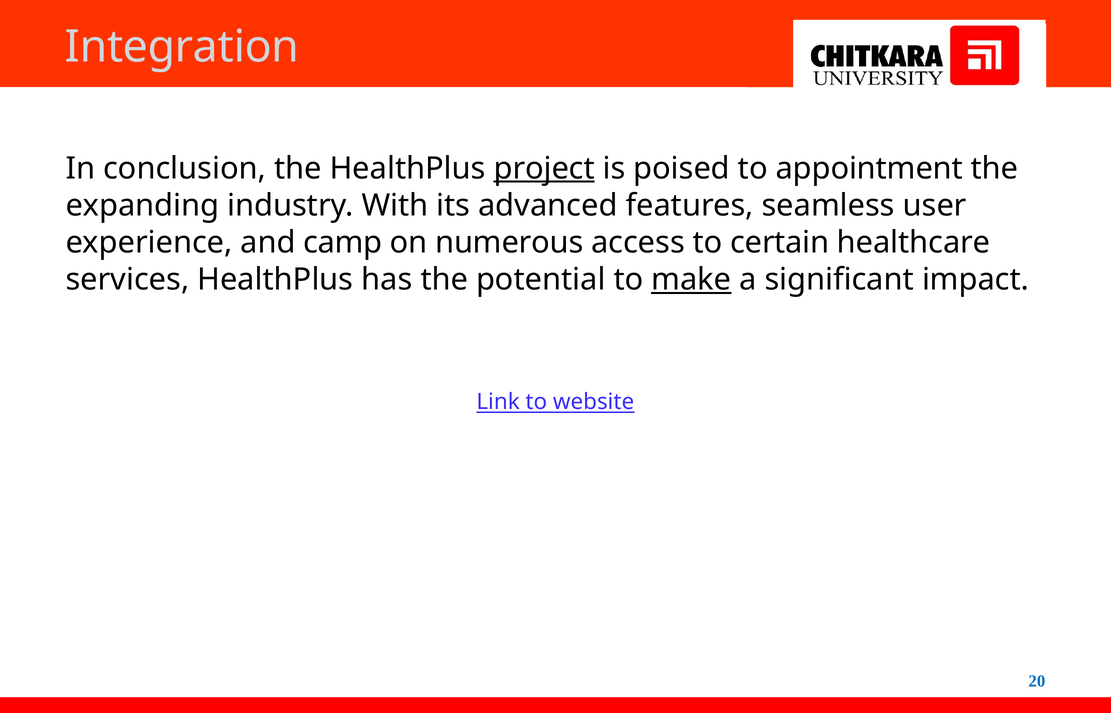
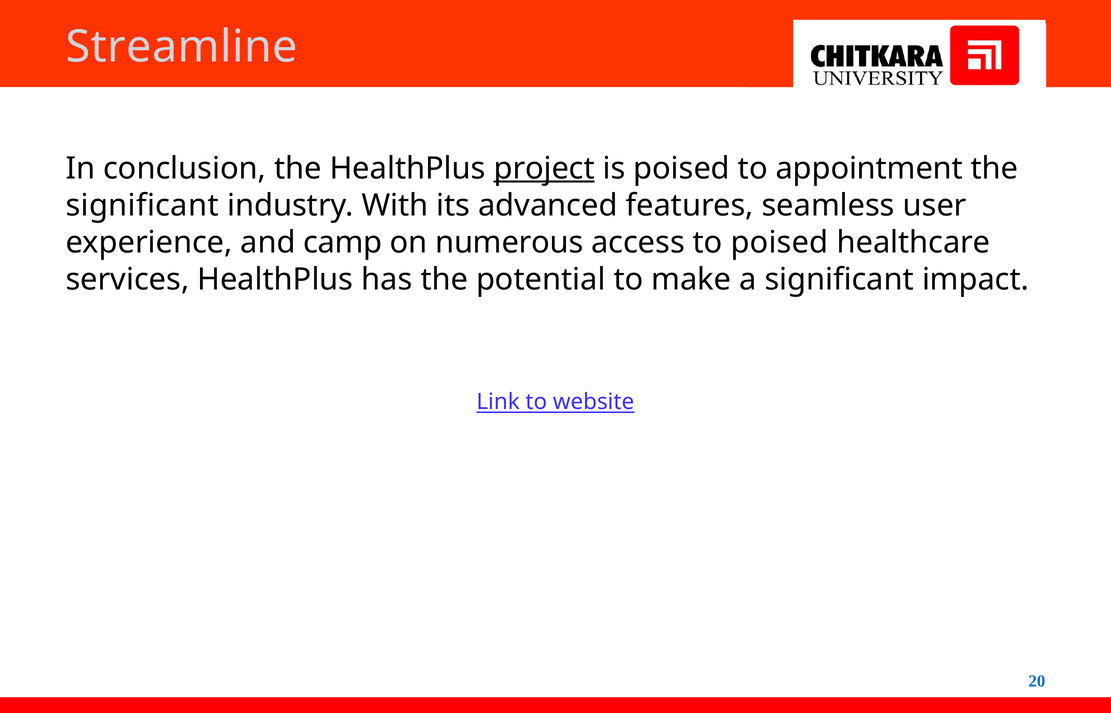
Integration: Integration -> Streamline
expanding at (142, 205): expanding -> significant
to certain: certain -> poised
make underline: present -> none
